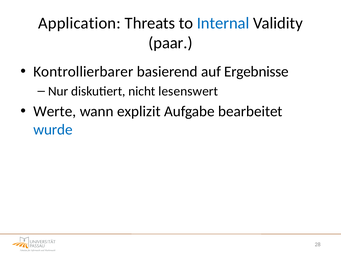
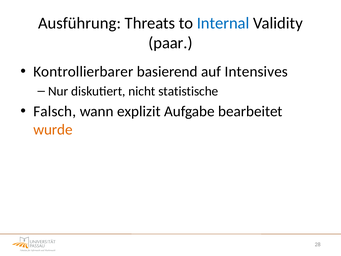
Application: Application -> Ausführung
Ergebnisse: Ergebnisse -> Intensives
lesenswert: lesenswert -> statistische
Werte: Werte -> Falsch
wurde colour: blue -> orange
